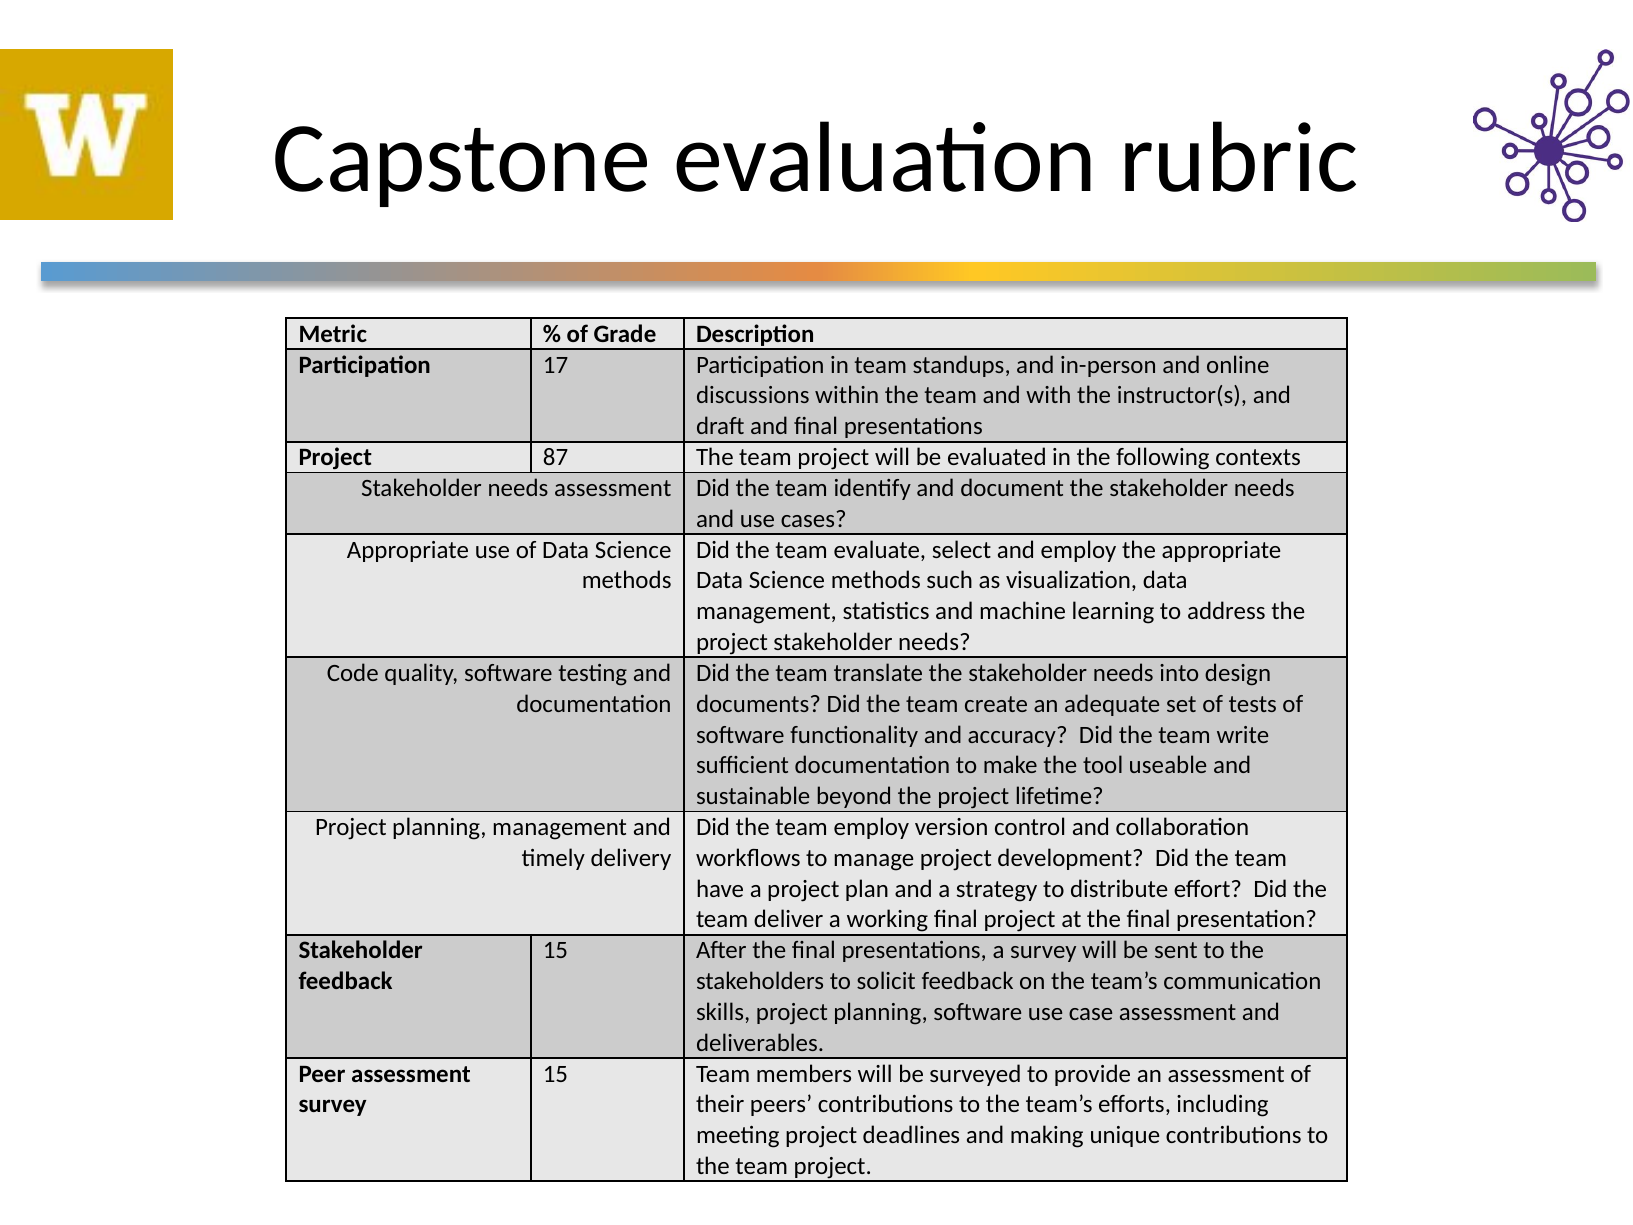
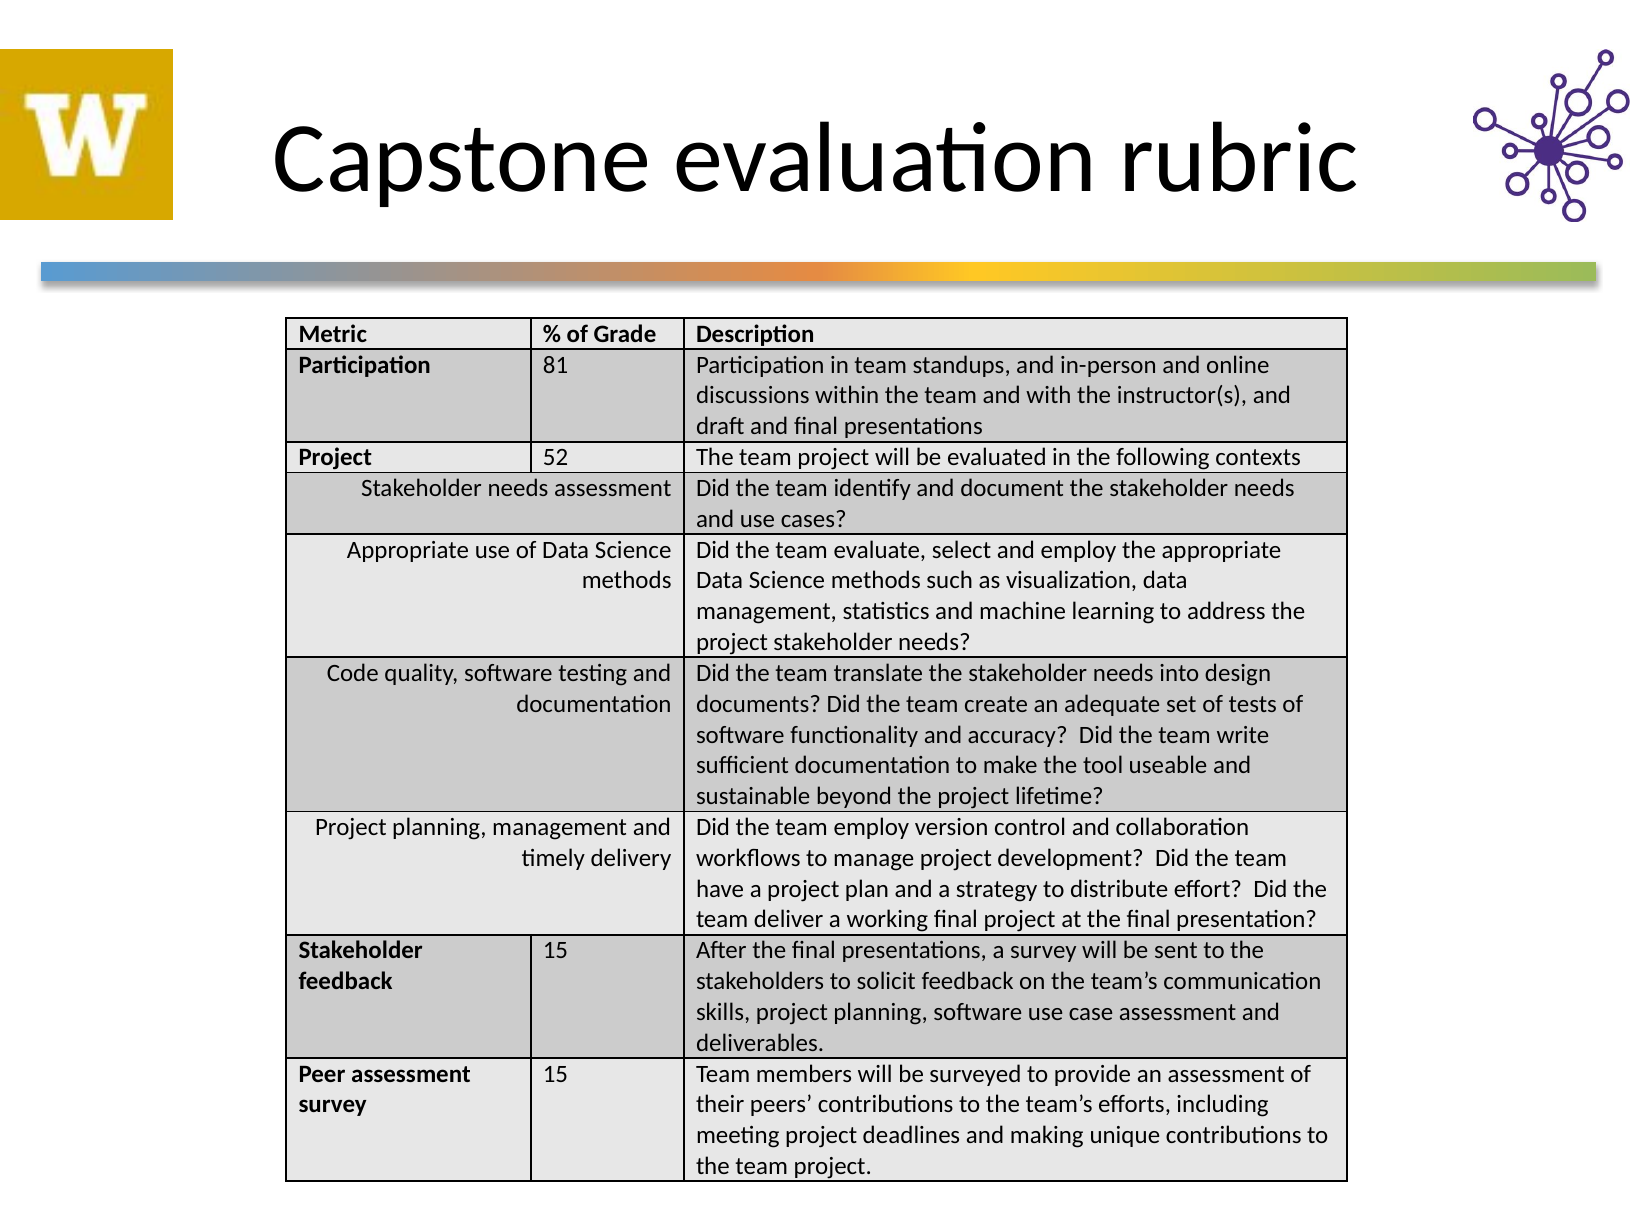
17: 17 -> 81
87: 87 -> 52
